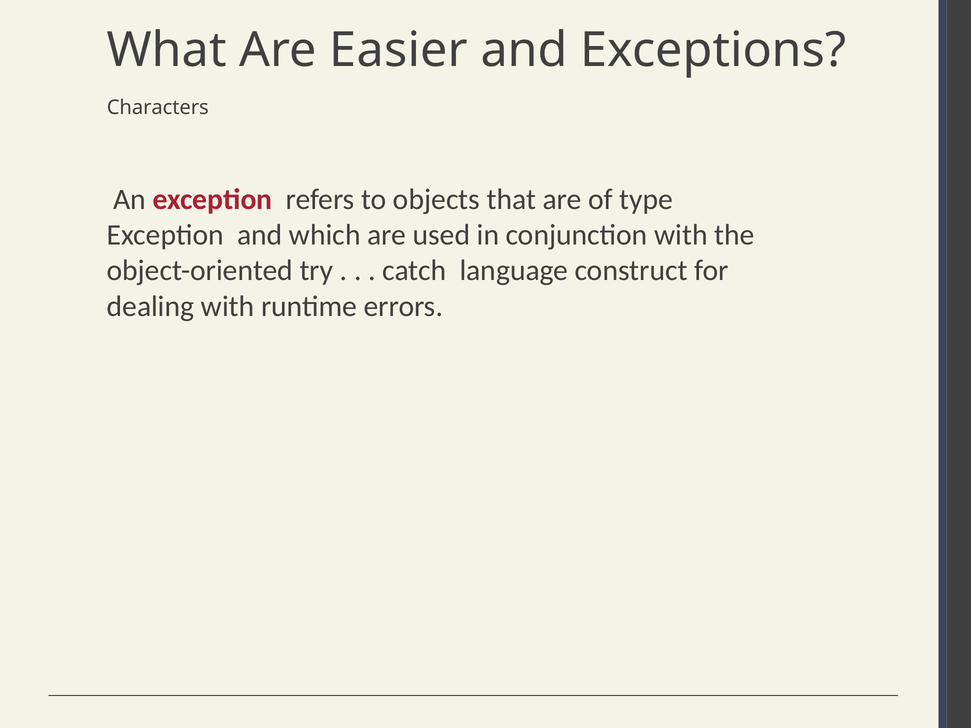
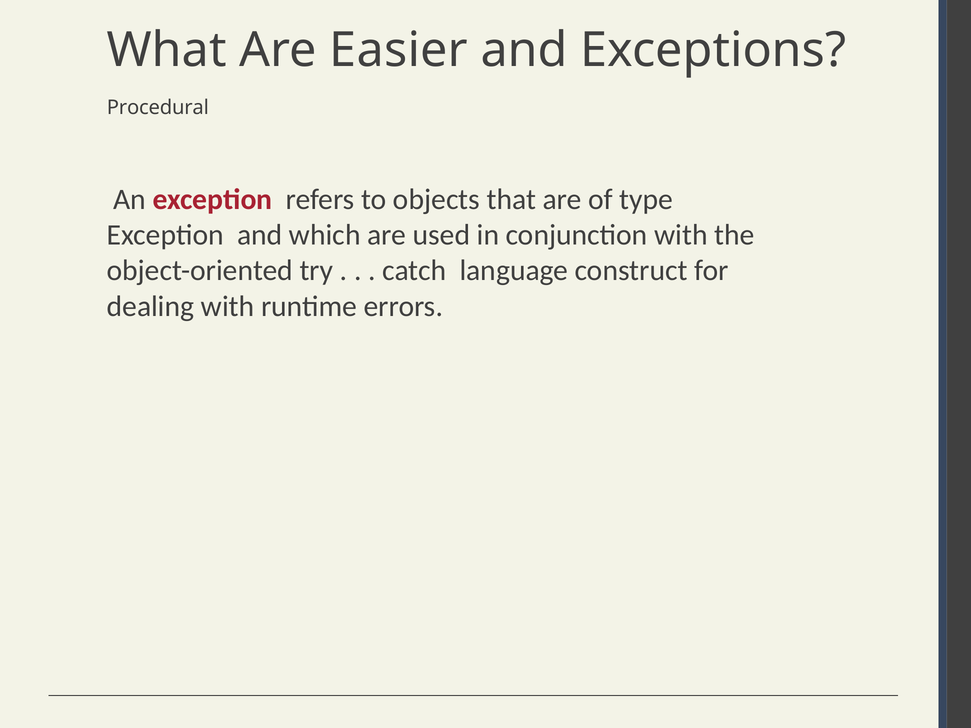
Characters: Characters -> Procedural
